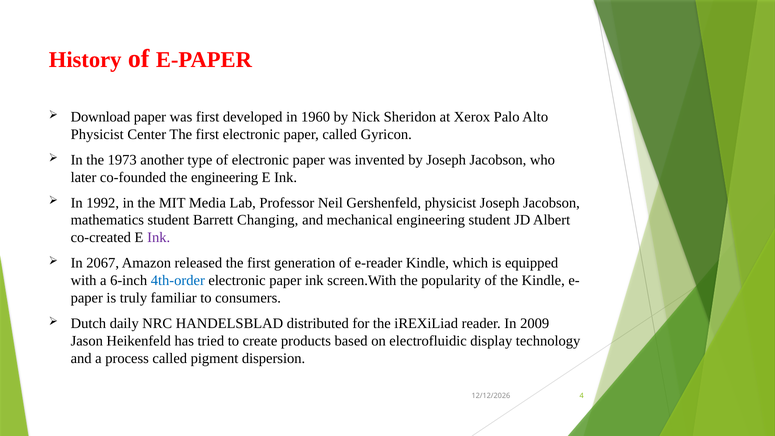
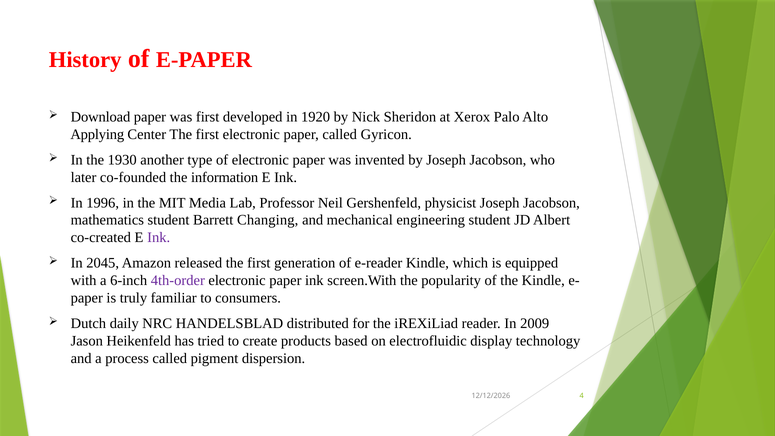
1960: 1960 -> 1920
Physicist at (97, 134): Physicist -> Applying
1973: 1973 -> 1930
the engineering: engineering -> information
1992: 1992 -> 1996
2067: 2067 -> 2045
4th-order colour: blue -> purple
